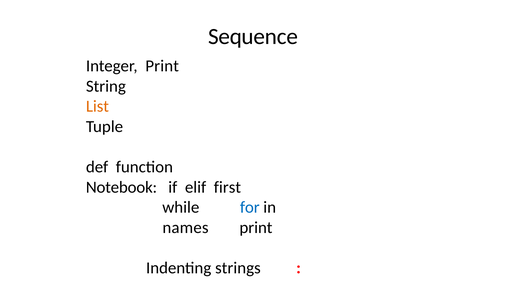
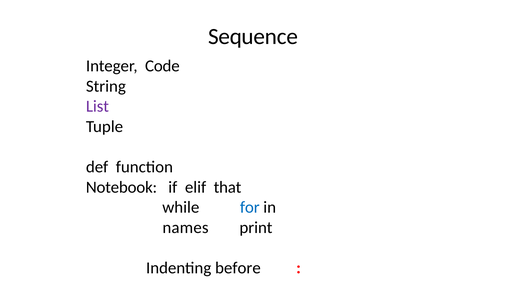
Integer Print: Print -> Code
List colour: orange -> purple
first: first -> that
strings: strings -> before
